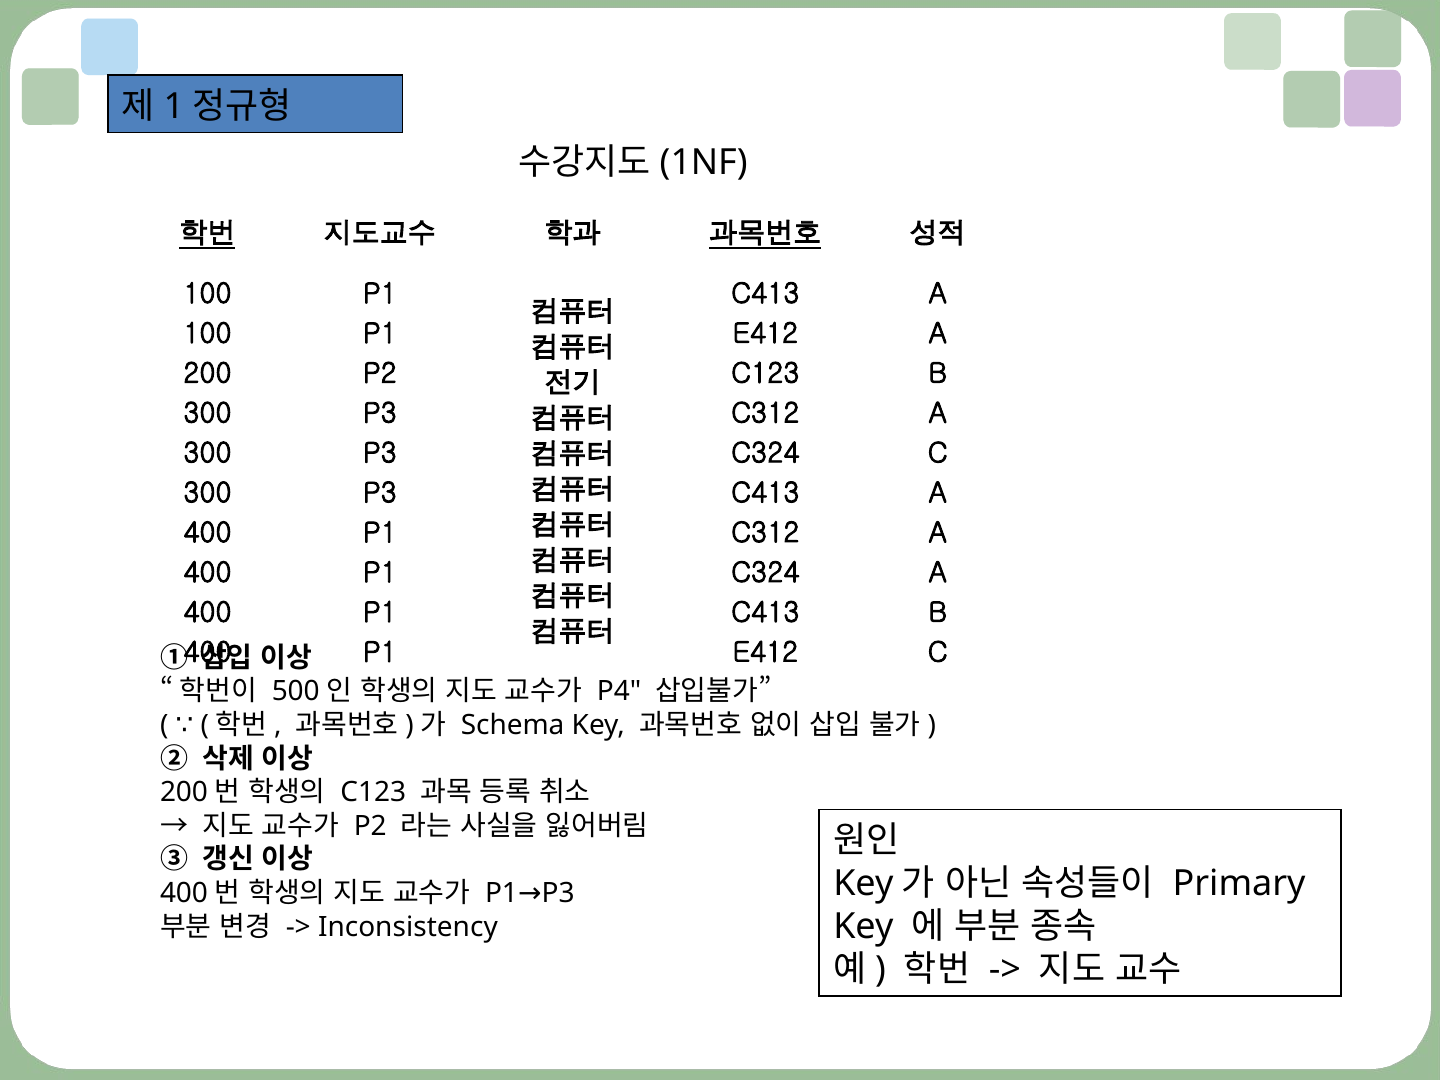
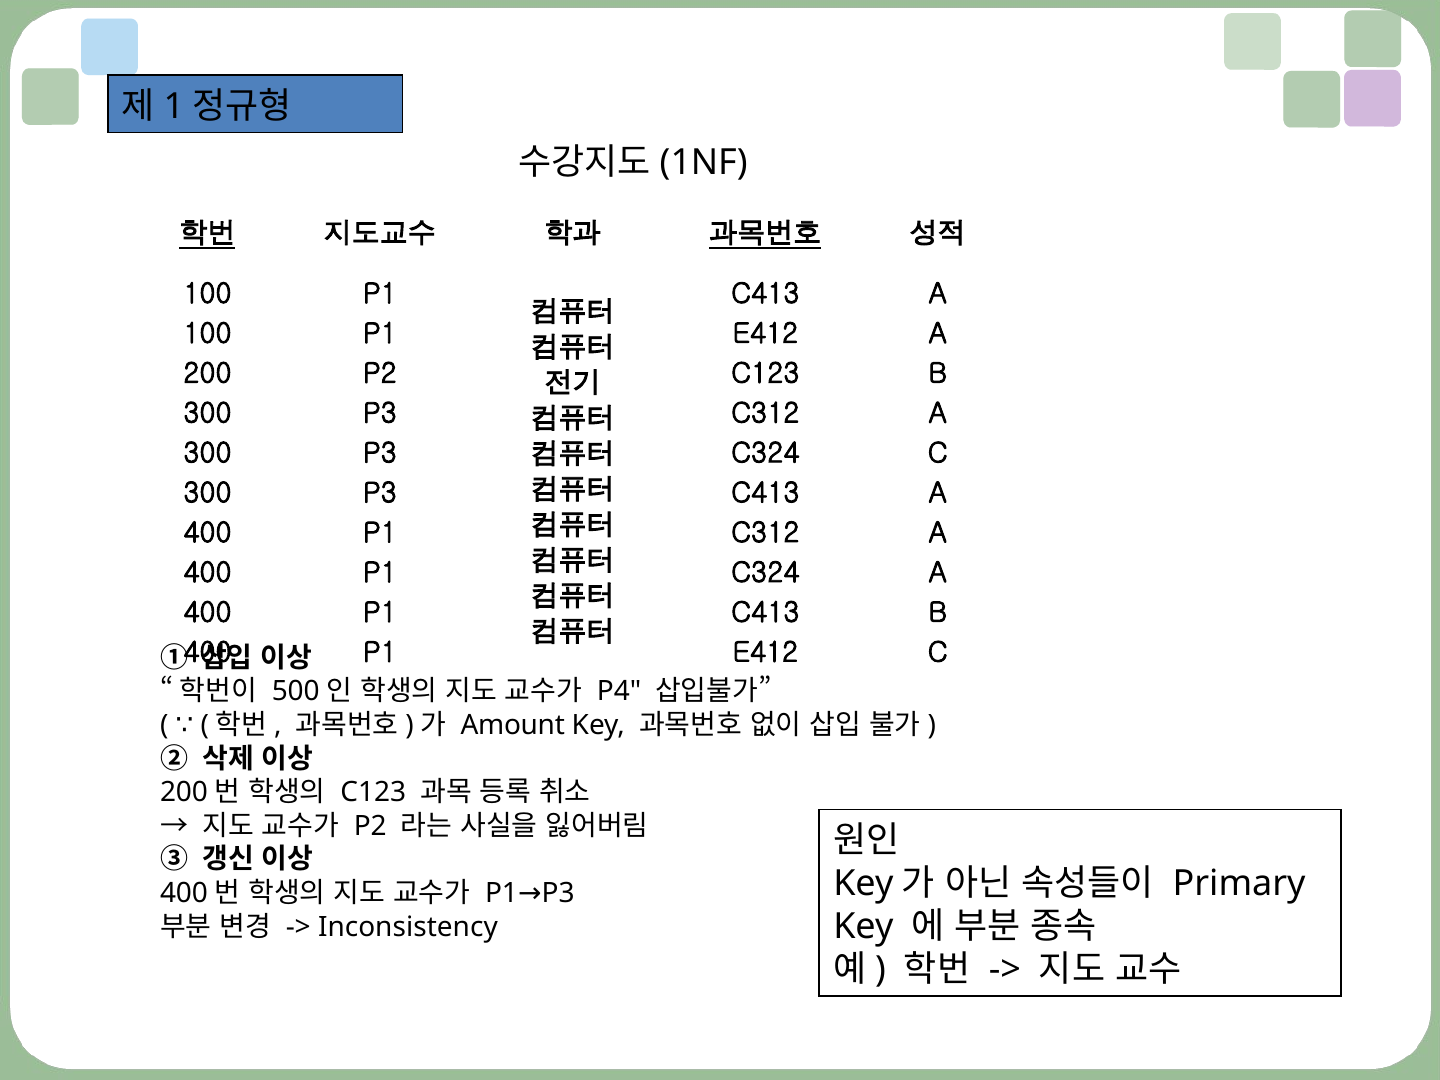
Schema: Schema -> Amount
